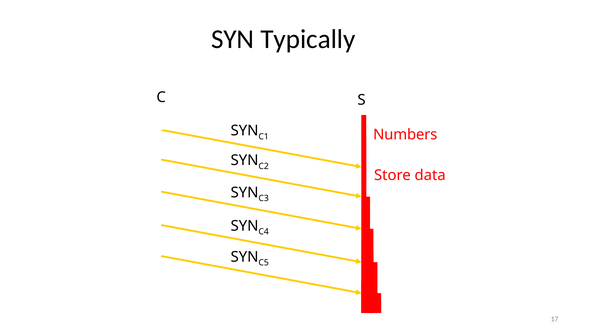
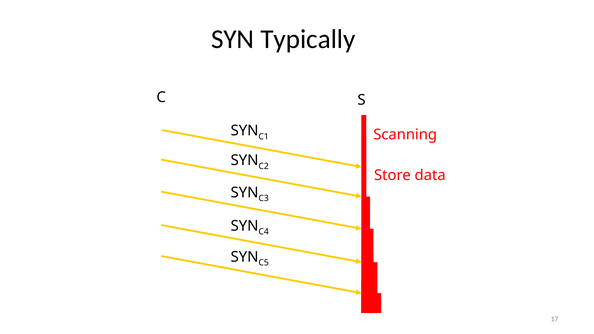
Numbers: Numbers -> Scanning
